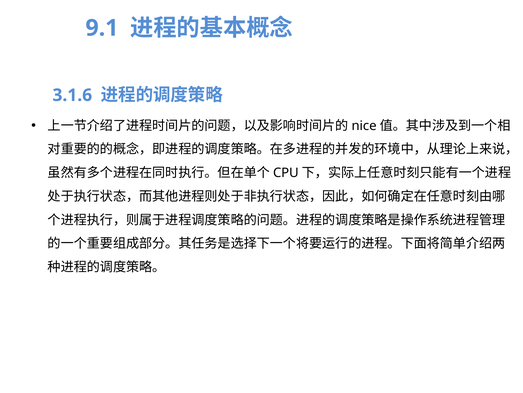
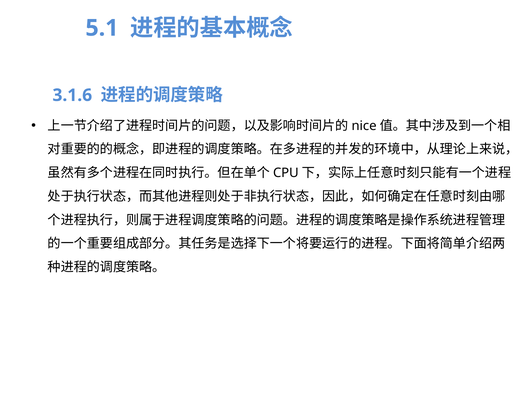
9.1: 9.1 -> 5.1
